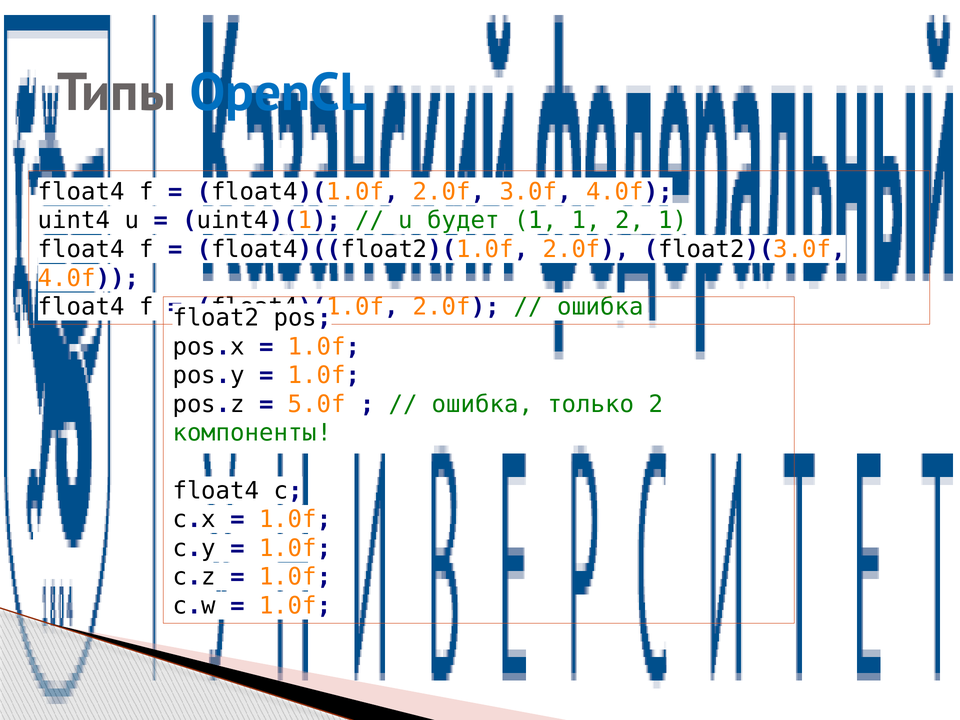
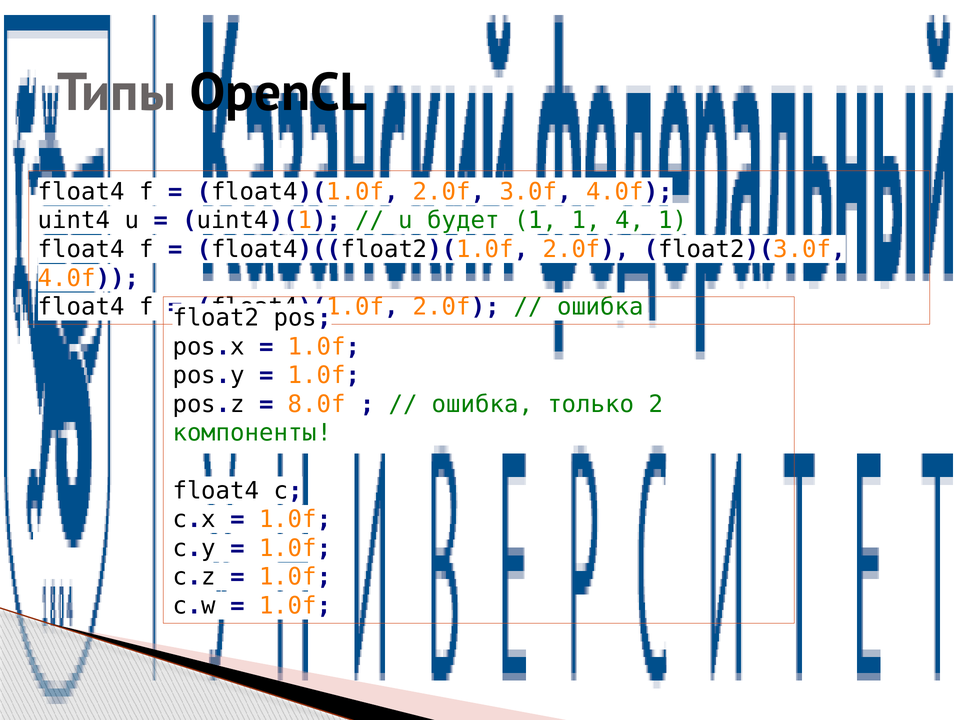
OpenCL colour: blue -> black
1 2: 2 -> 4
5.0f: 5.0f -> 8.0f
